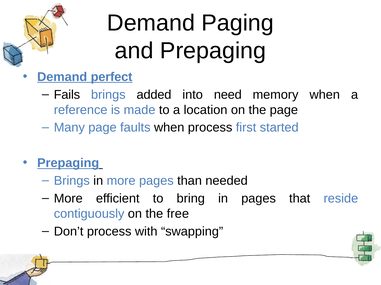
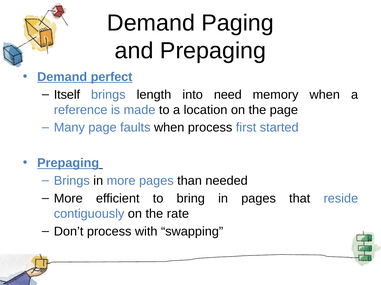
Fails: Fails -> Itself
added: added -> length
free: free -> rate
